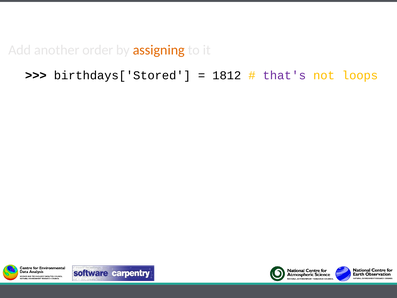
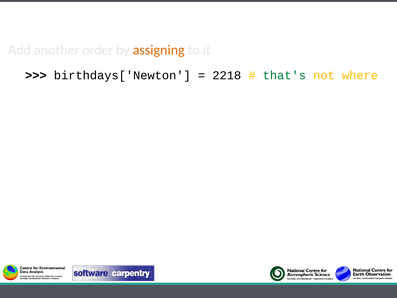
birthdays['Stored: birthdays['Stored -> birthdays['Newton
1812: 1812 -> 2218
that's colour: purple -> green
loops: loops -> where
